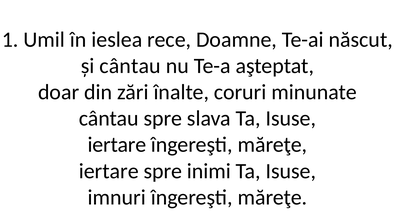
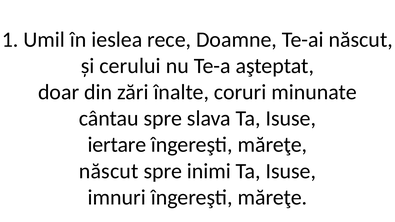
și cântau: cântau -> cerului
iertare at (109, 171): iertare -> născut
